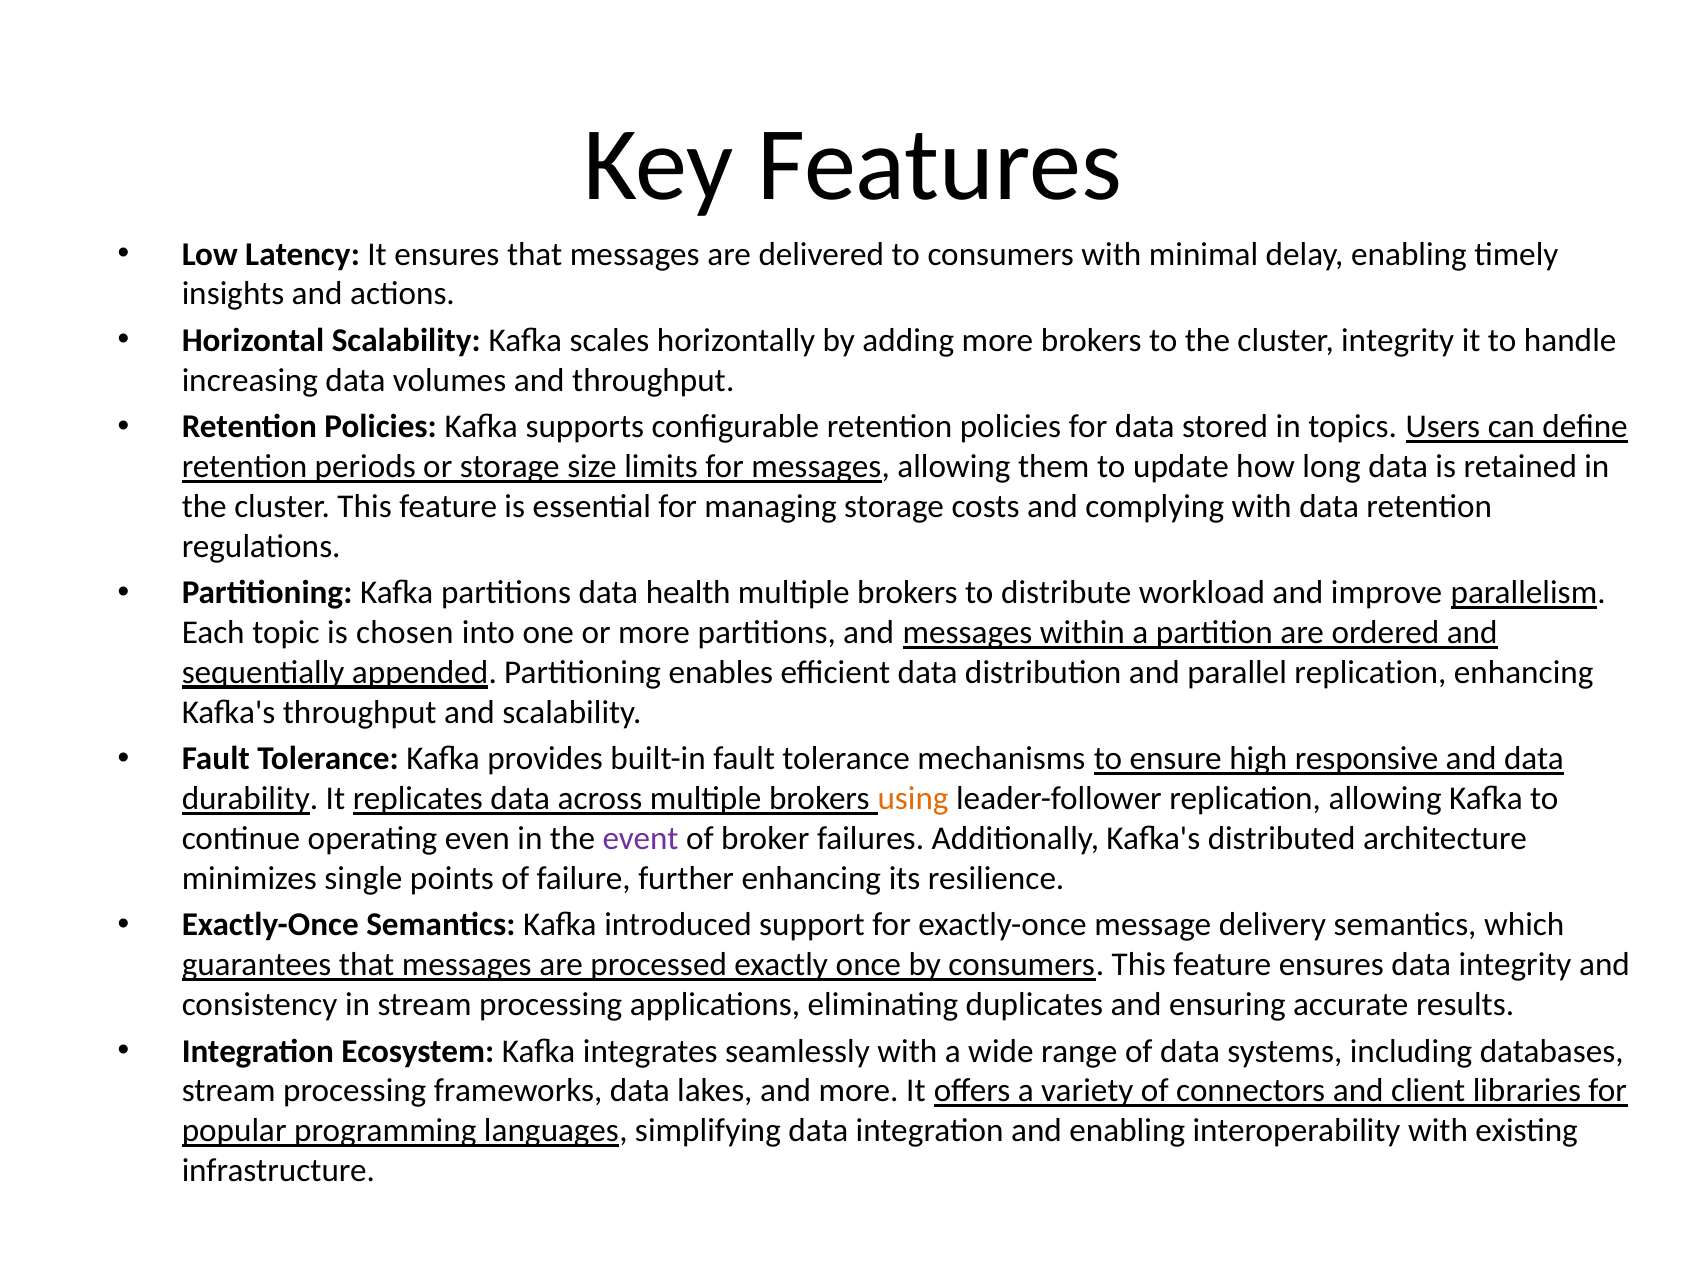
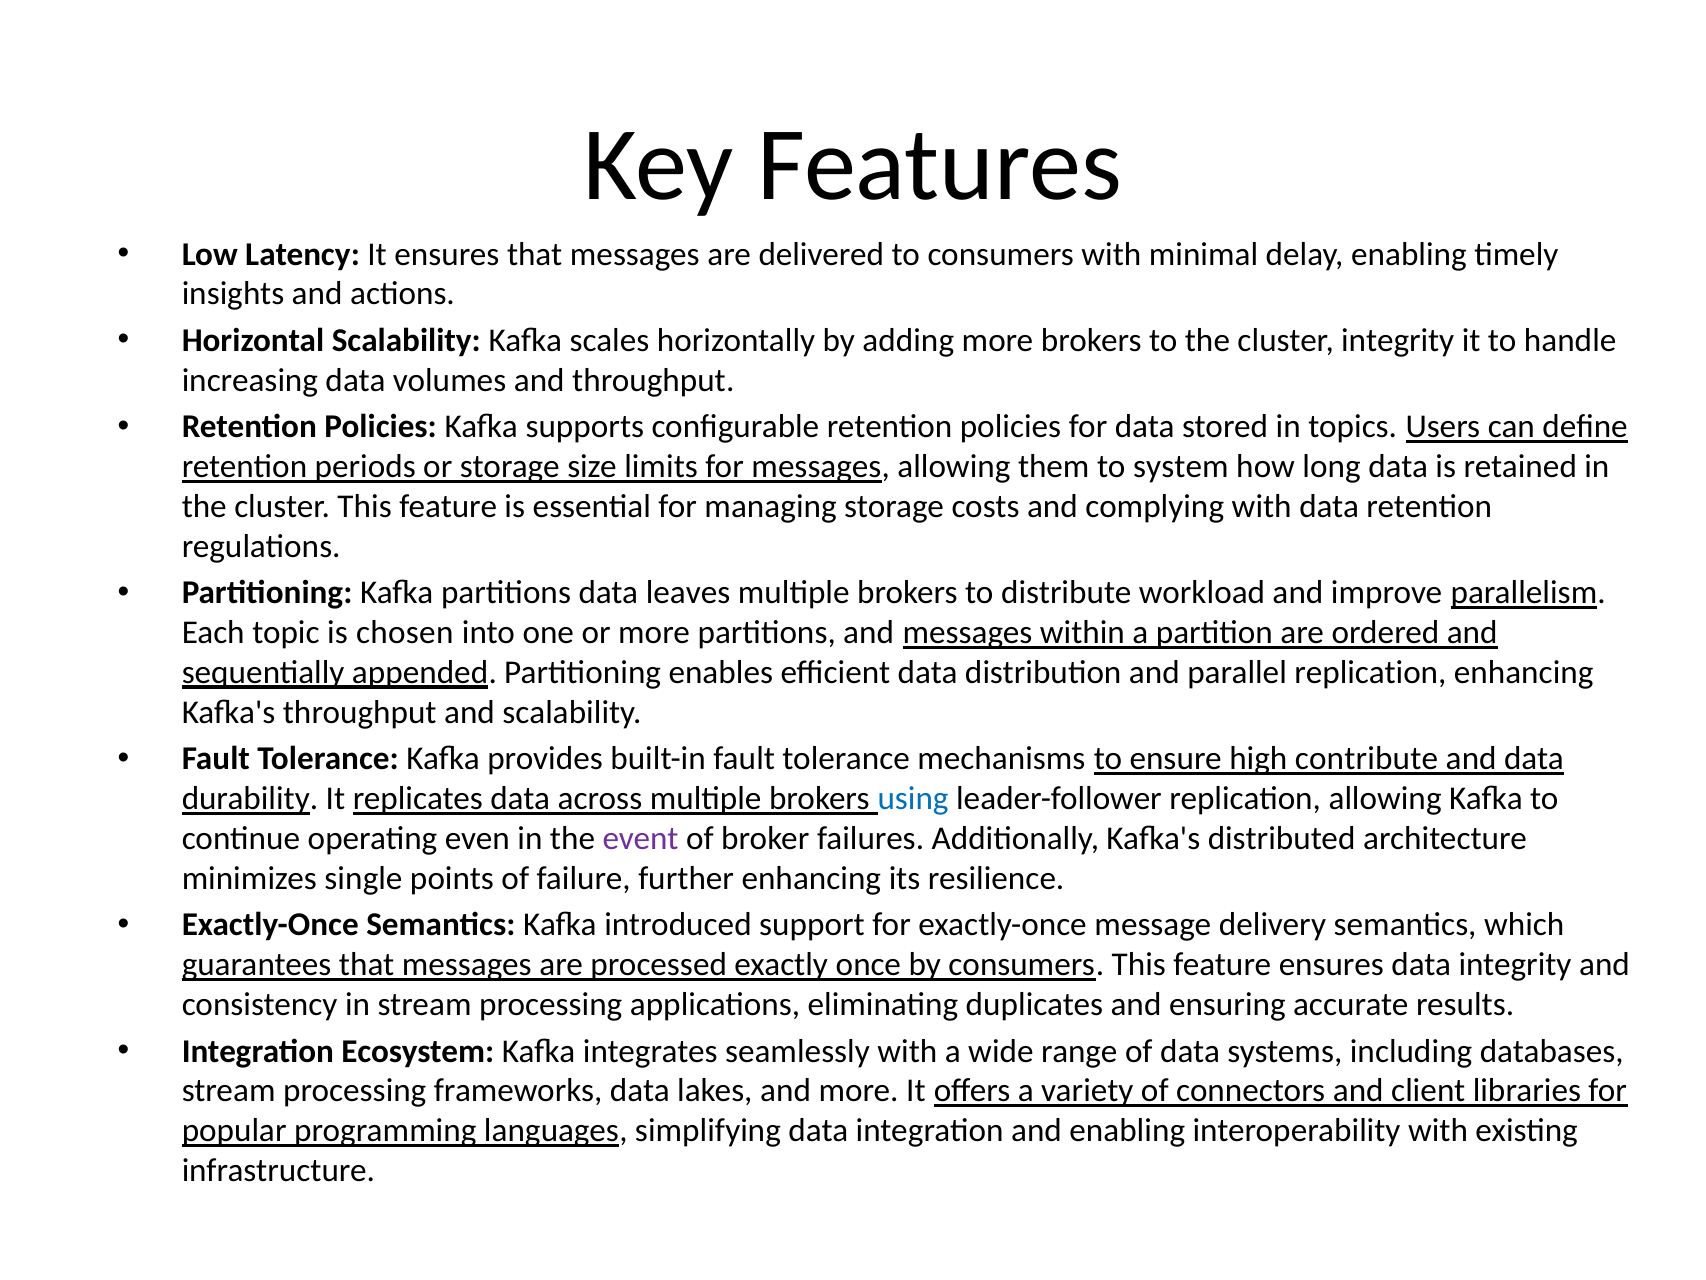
update: update -> system
health: health -> leaves
responsive: responsive -> contribute
using colour: orange -> blue
